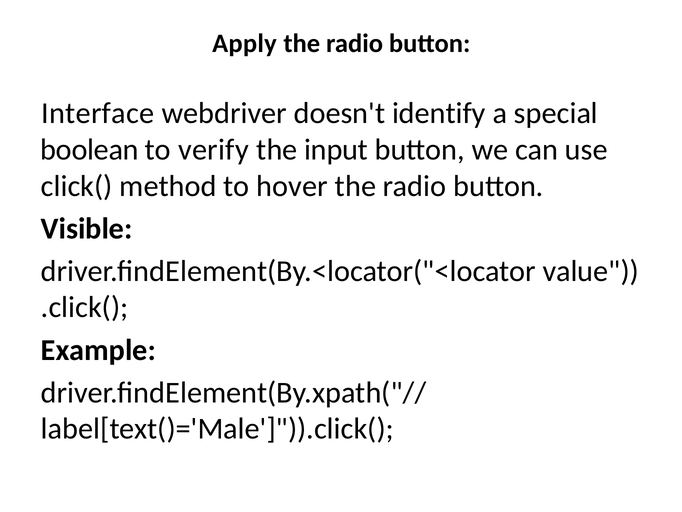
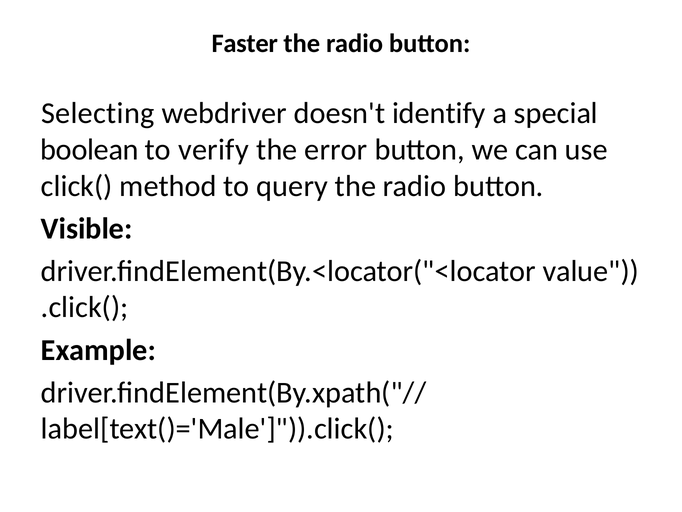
Apply: Apply -> Faster
Interface: Interface -> Selecting
input: input -> error
hover: hover -> query
